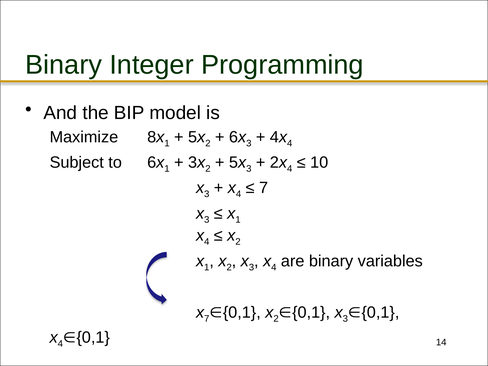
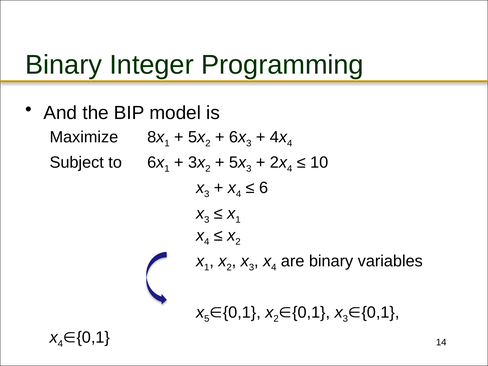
7 at (264, 188): 7 -> 6
7 at (207, 319): 7 -> 5
